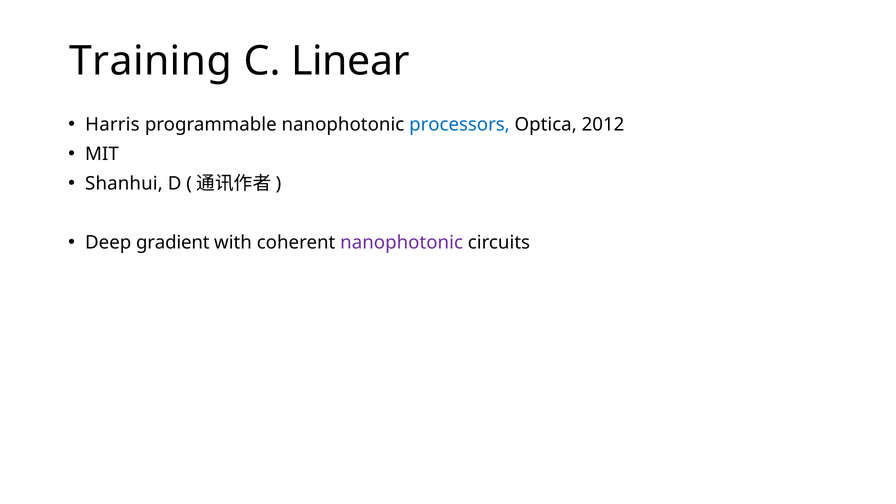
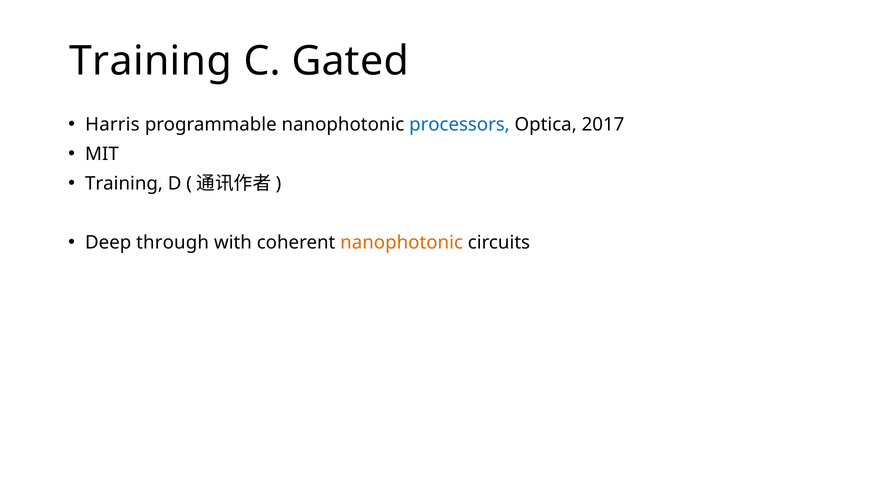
Linear: Linear -> Gated
2012: 2012 -> 2017
Shanhui at (124, 183): Shanhui -> Training
gradient: gradient -> through
nanophotonic at (402, 242) colour: purple -> orange
